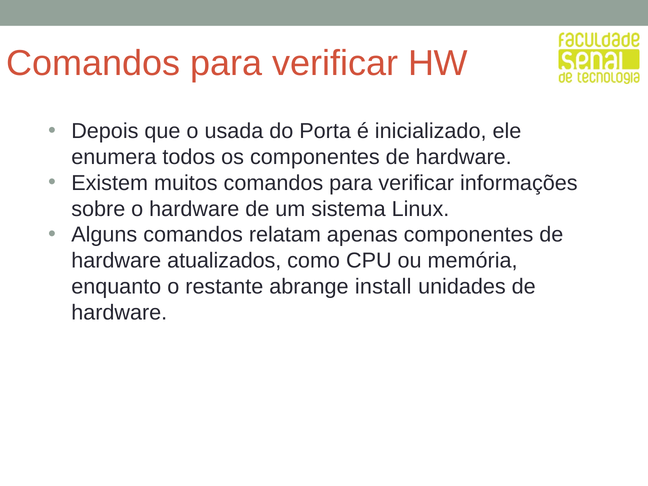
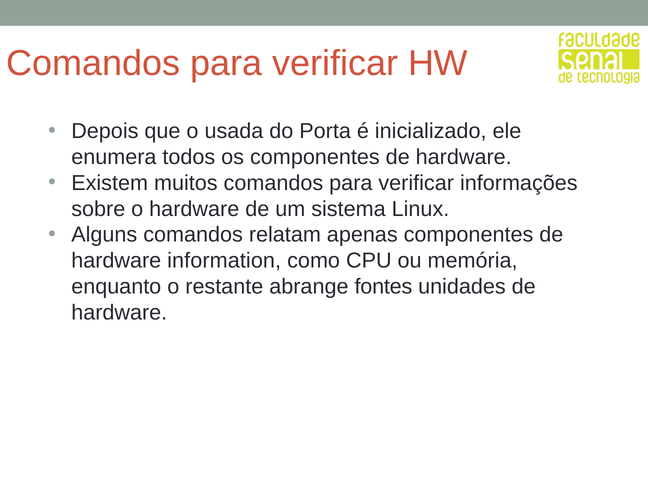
atualizados: atualizados -> information
install: install -> fontes
